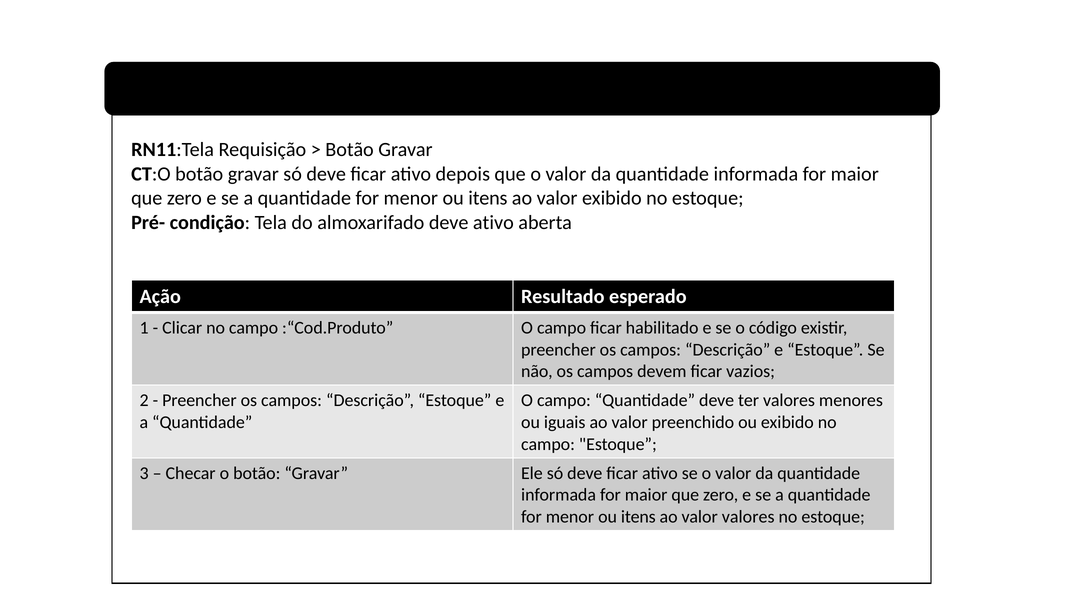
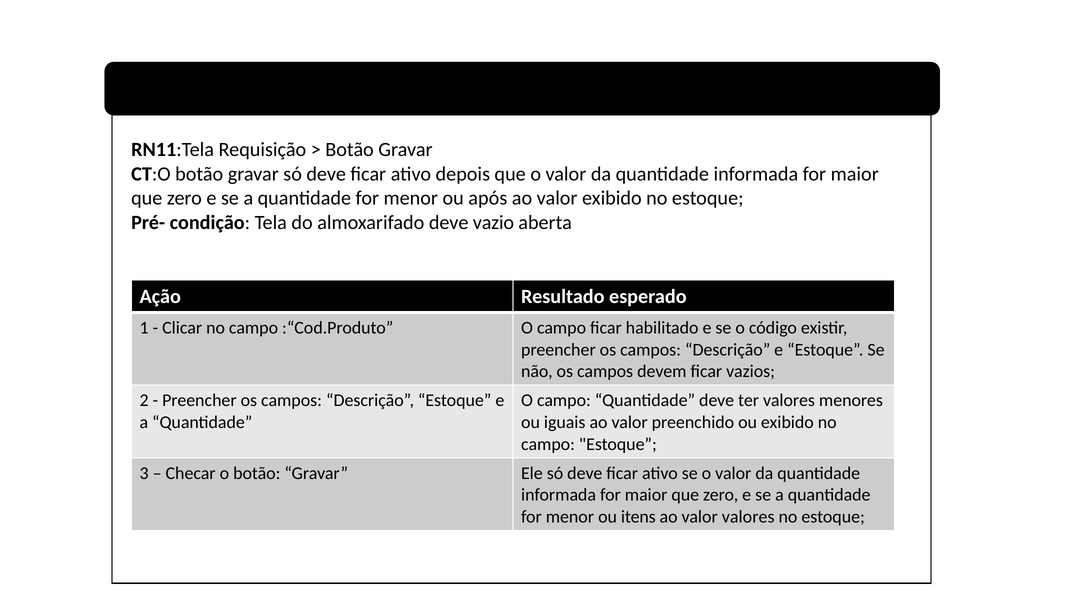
itens at (488, 198): itens -> após
deve ativo: ativo -> vazio
